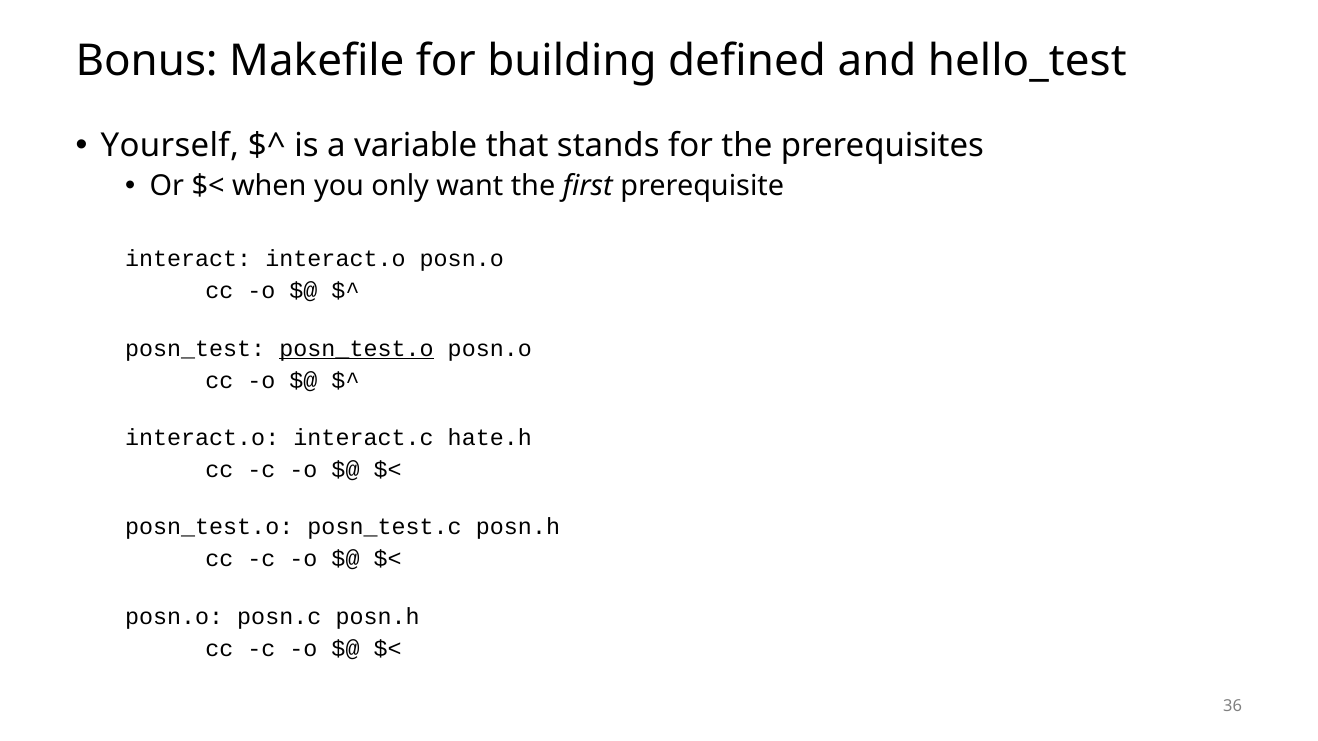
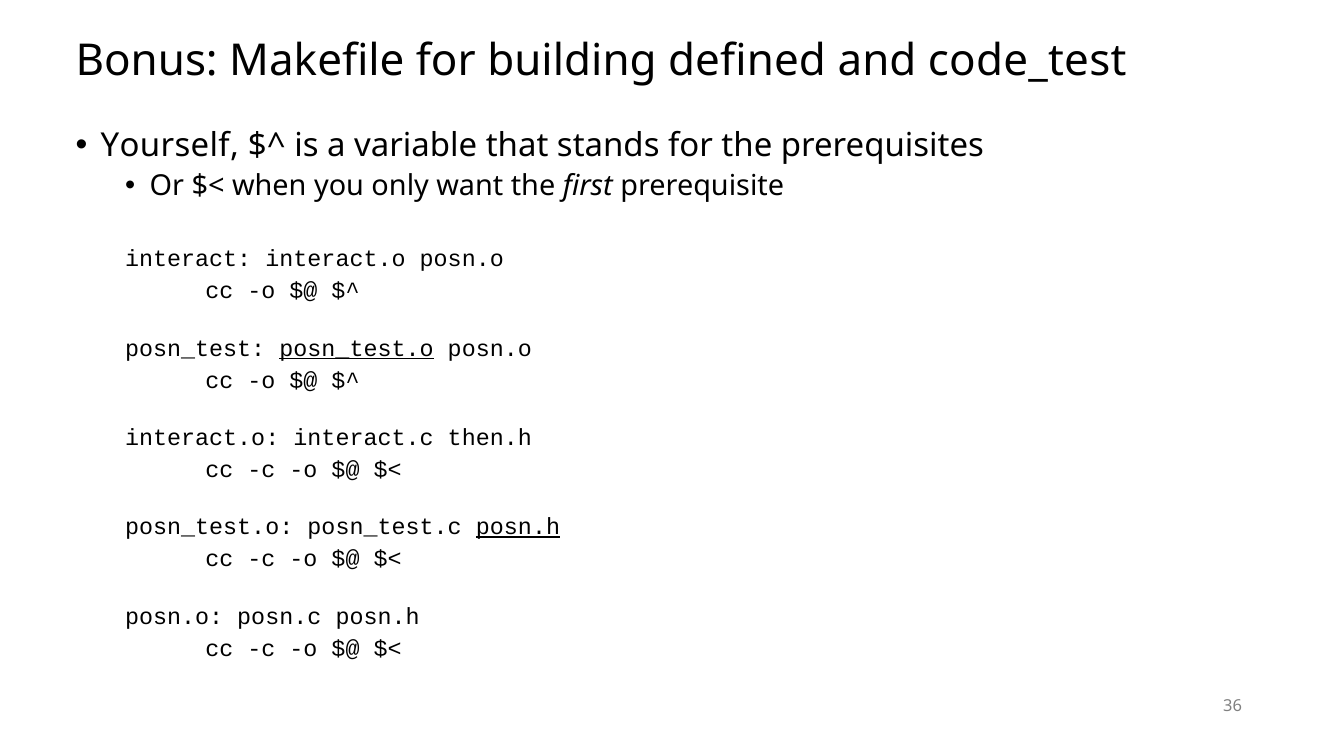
hello_test: hello_test -> code_test
hate.h: hate.h -> then.h
posn.h at (518, 527) underline: none -> present
